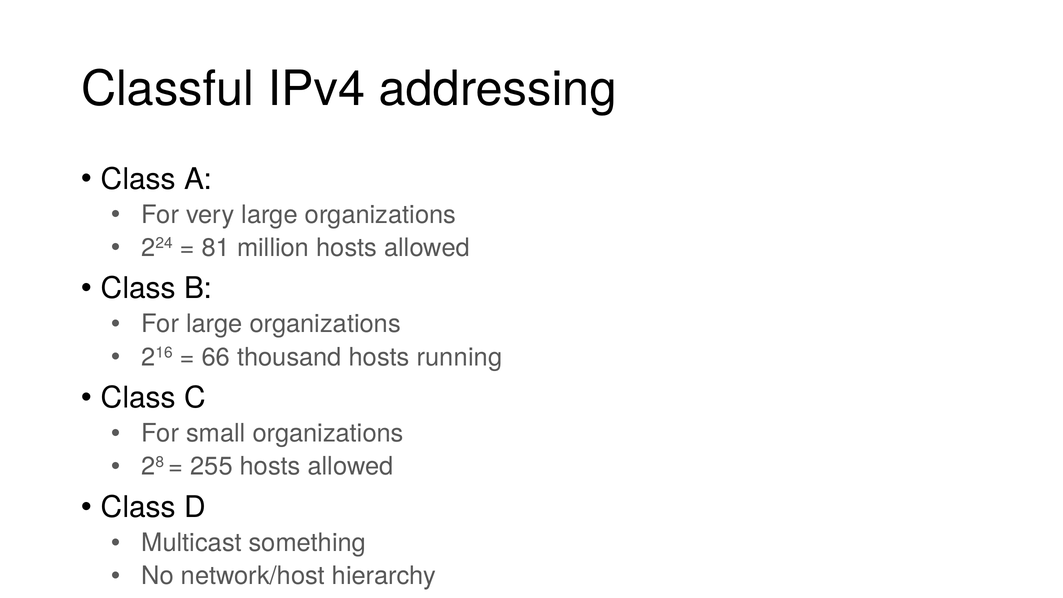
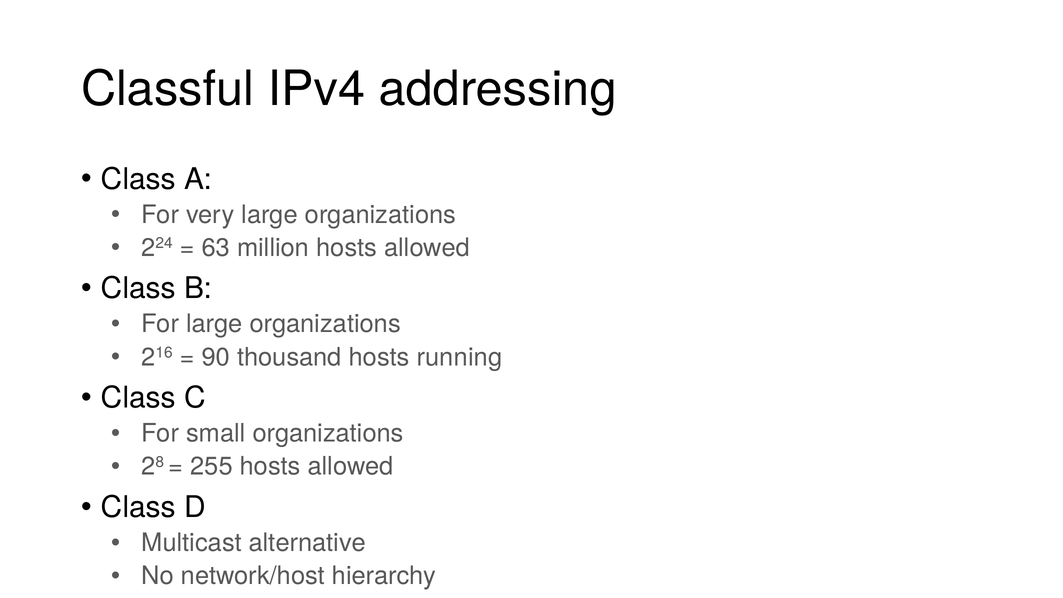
81: 81 -> 63
66: 66 -> 90
something: something -> alternative
